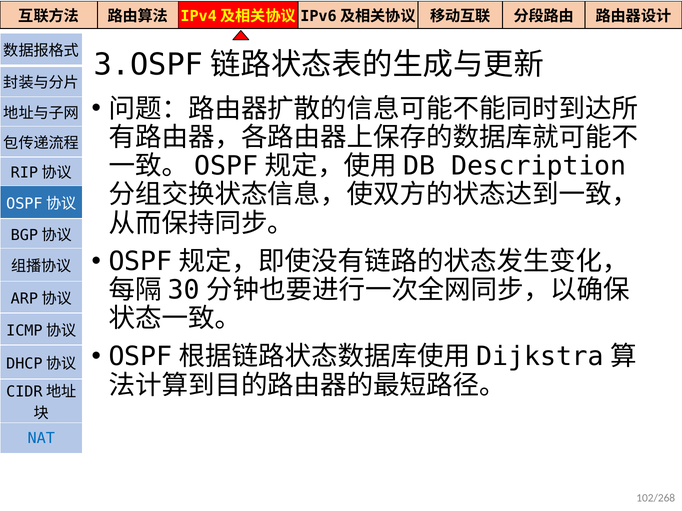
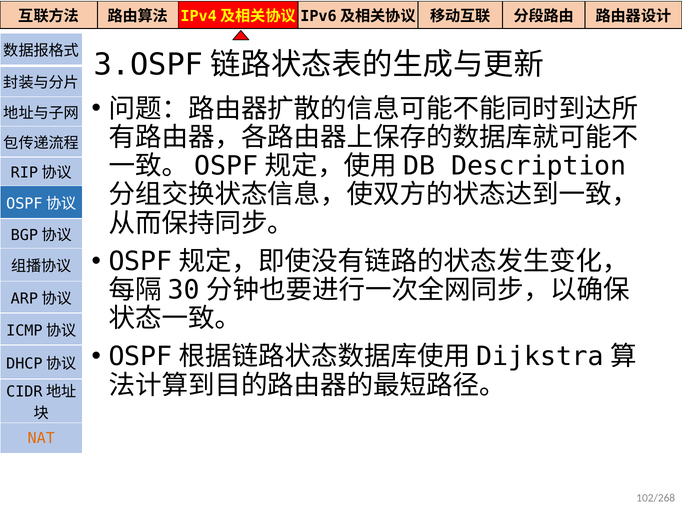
NAT colour: blue -> orange
